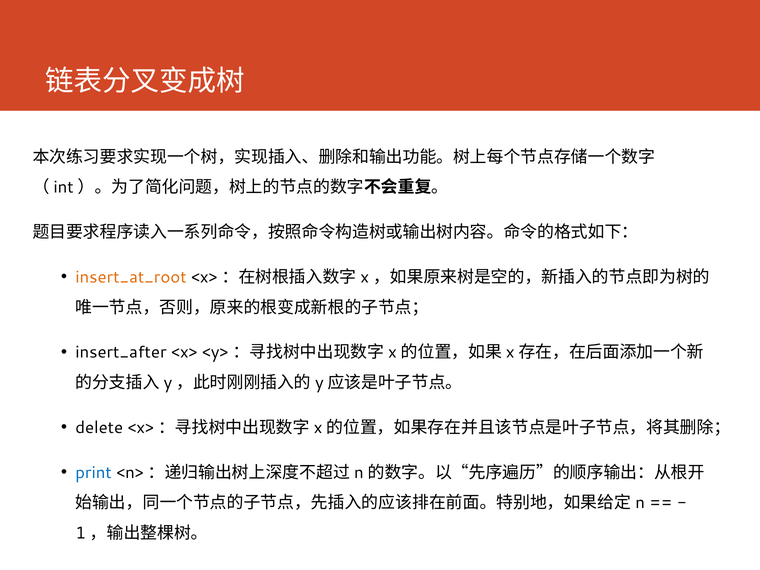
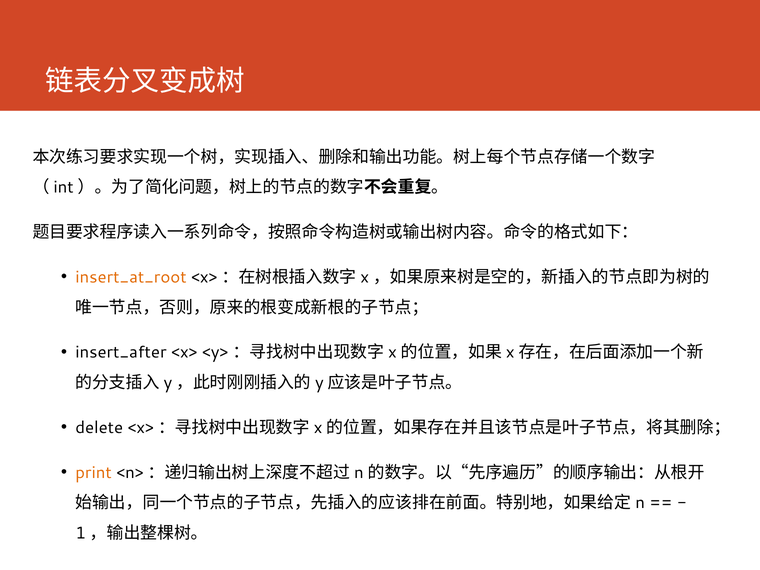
print colour: blue -> orange
